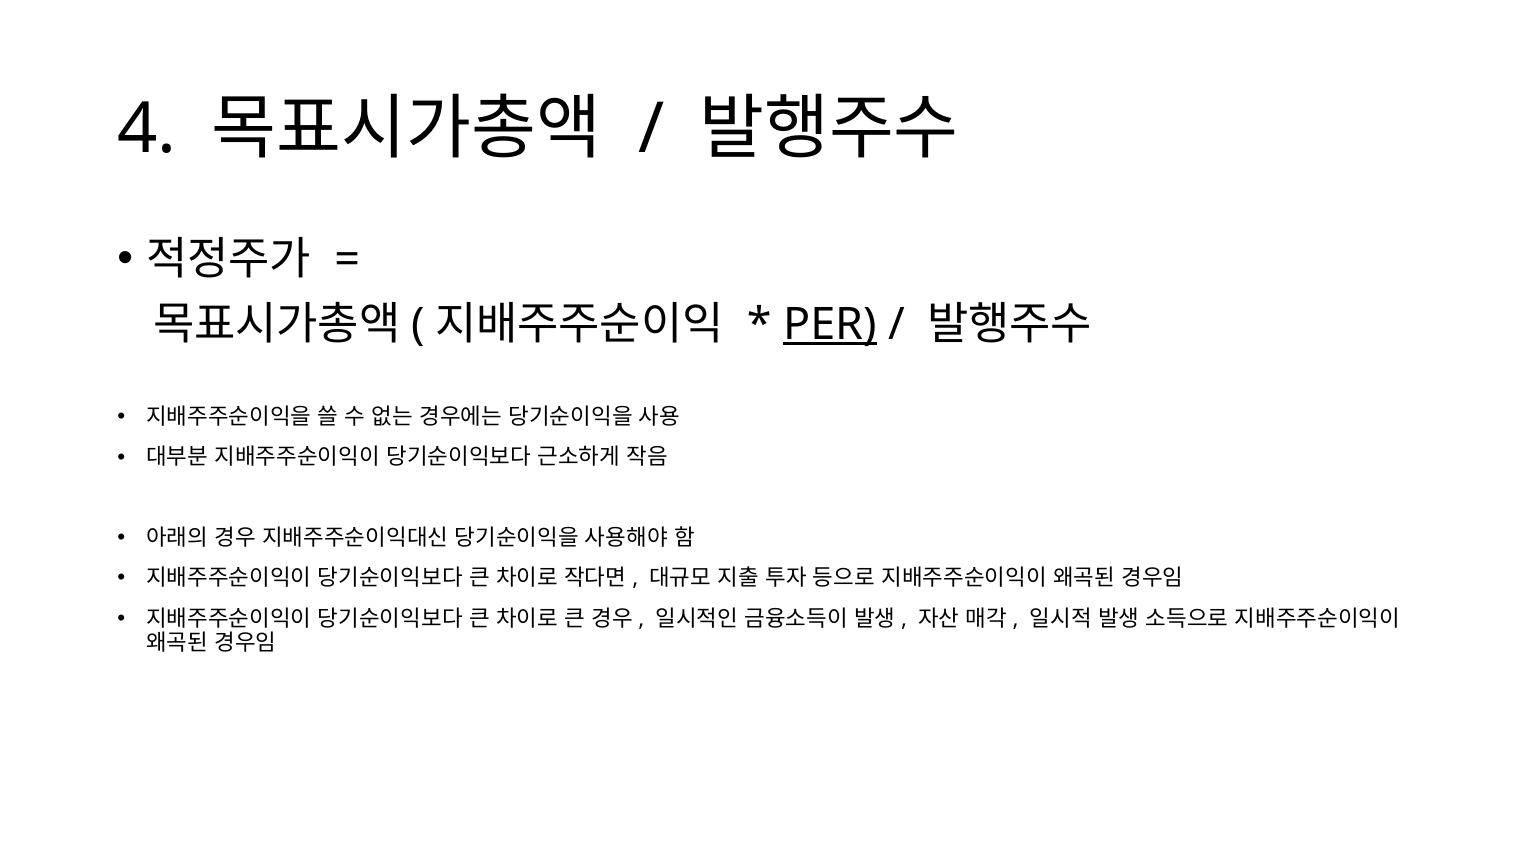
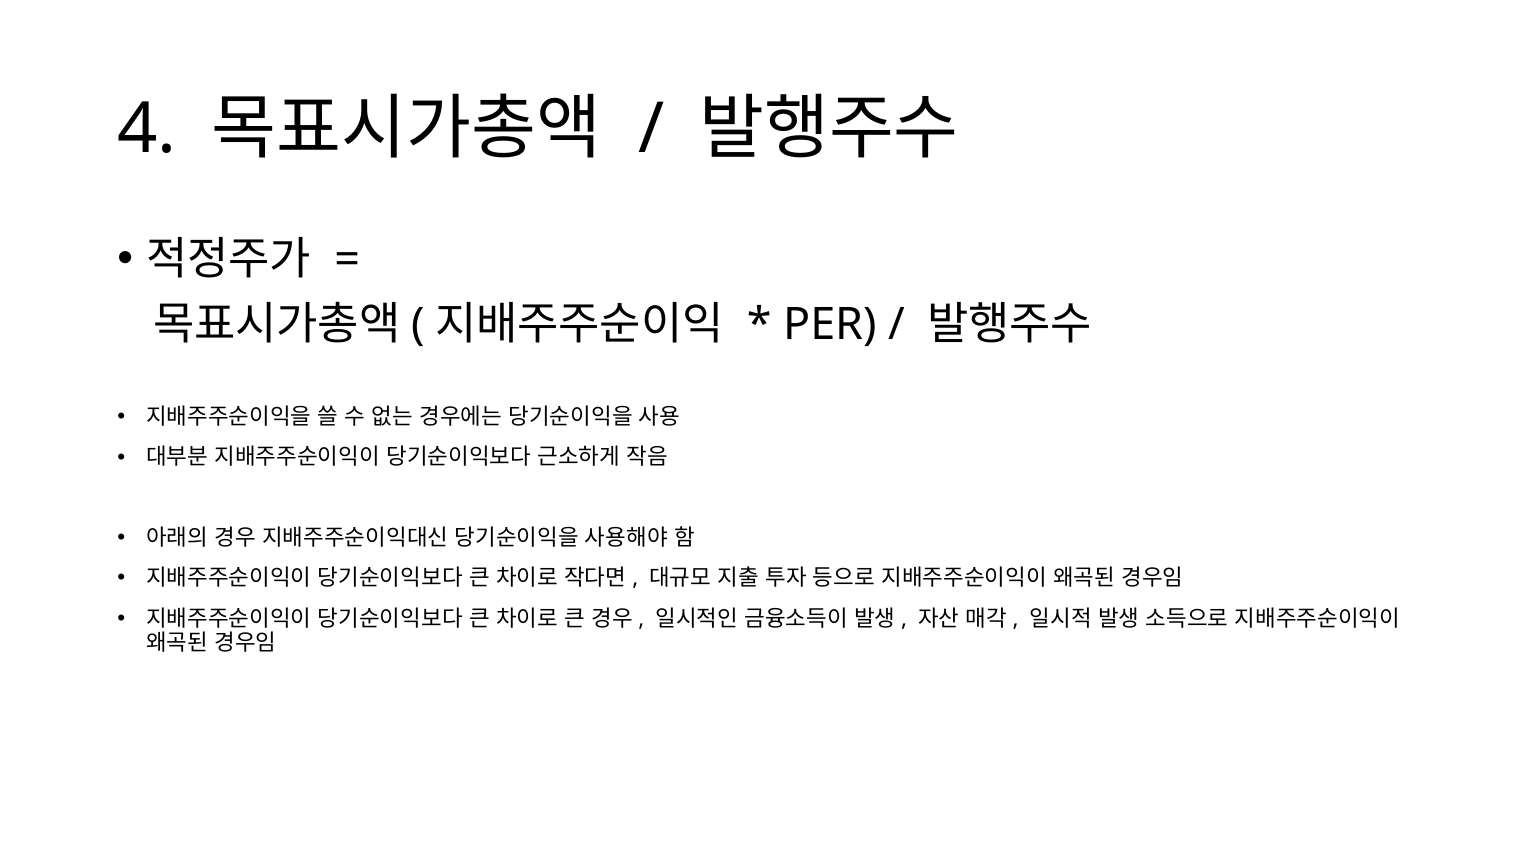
PER underline: present -> none
